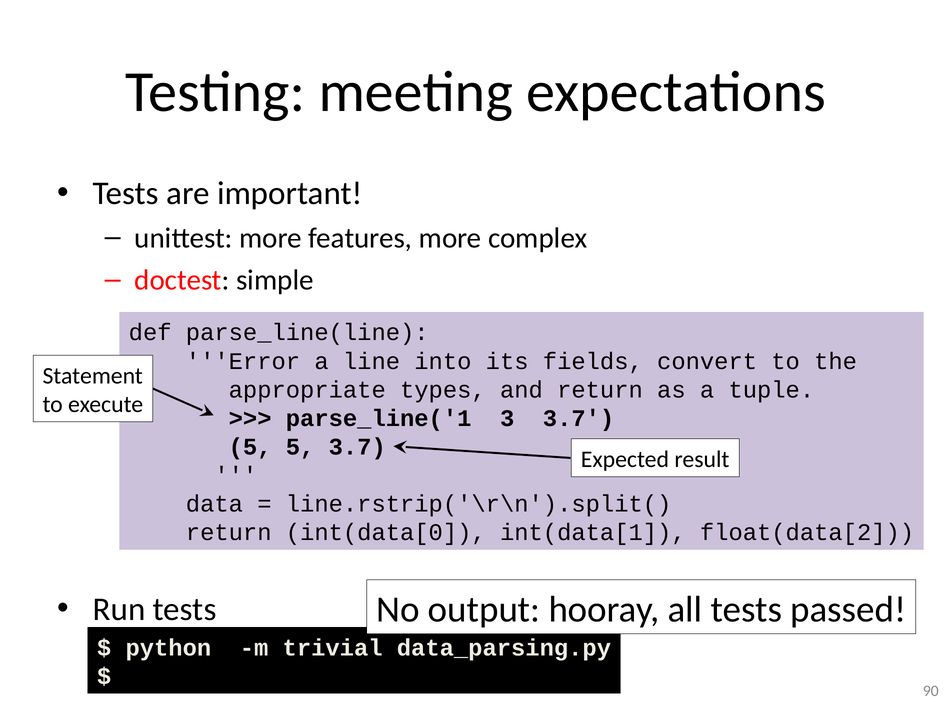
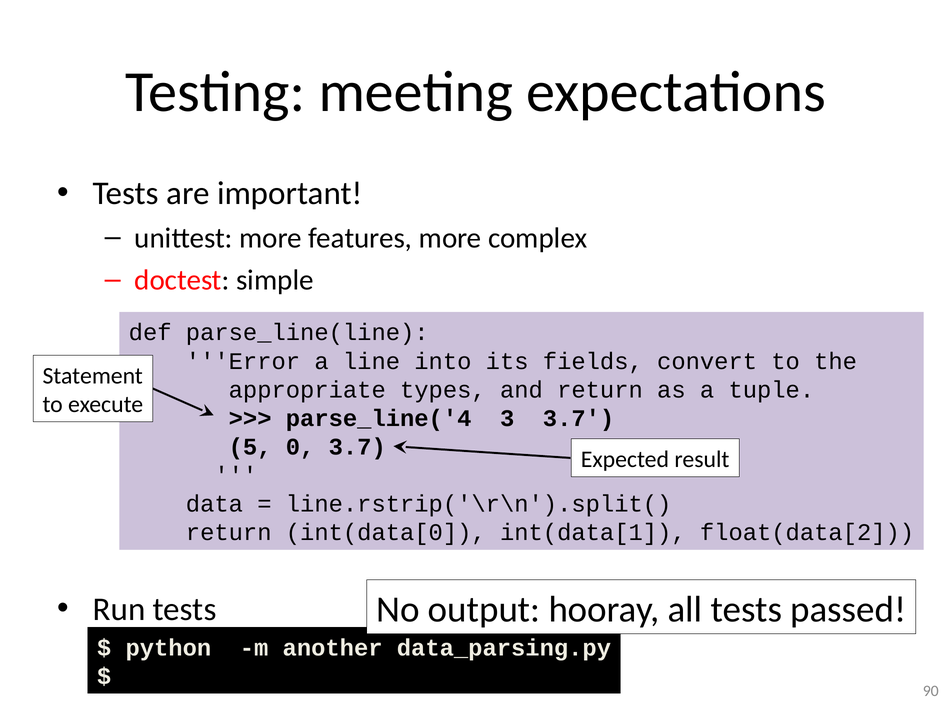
parse_line('1: parse_line('1 -> parse_line('4
5 5: 5 -> 0
trivial: trivial -> another
